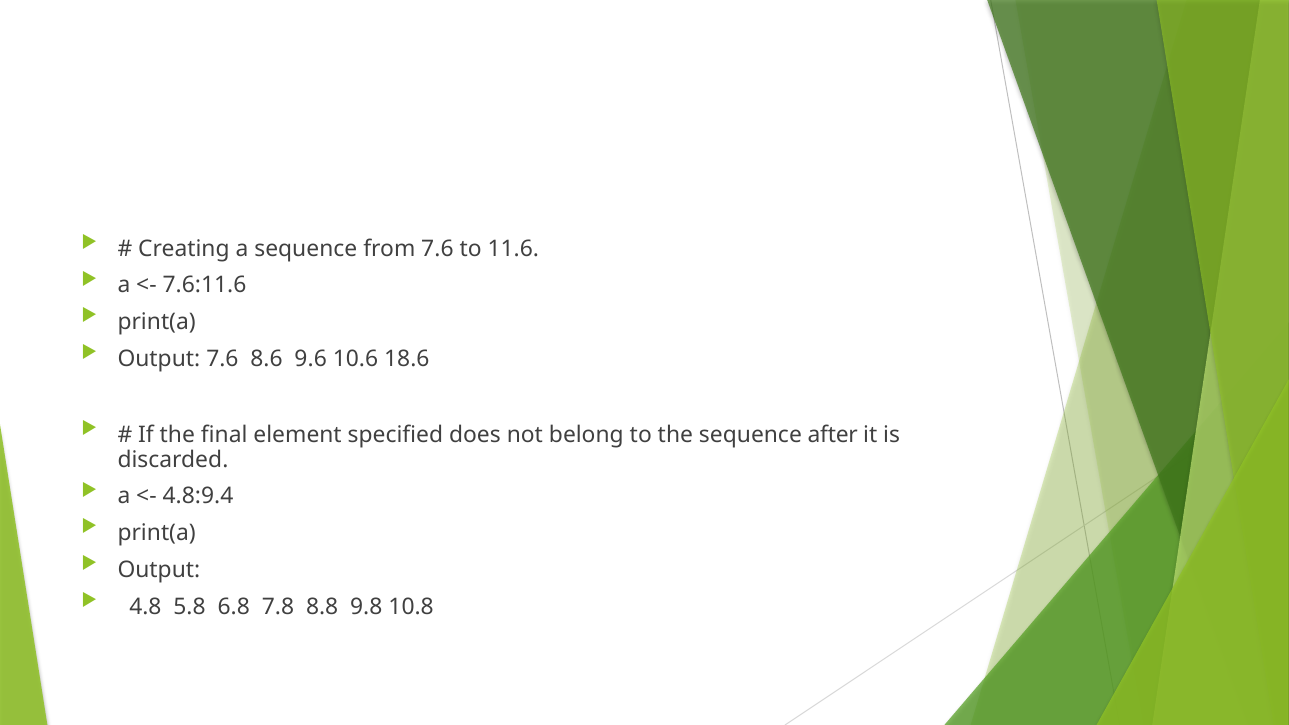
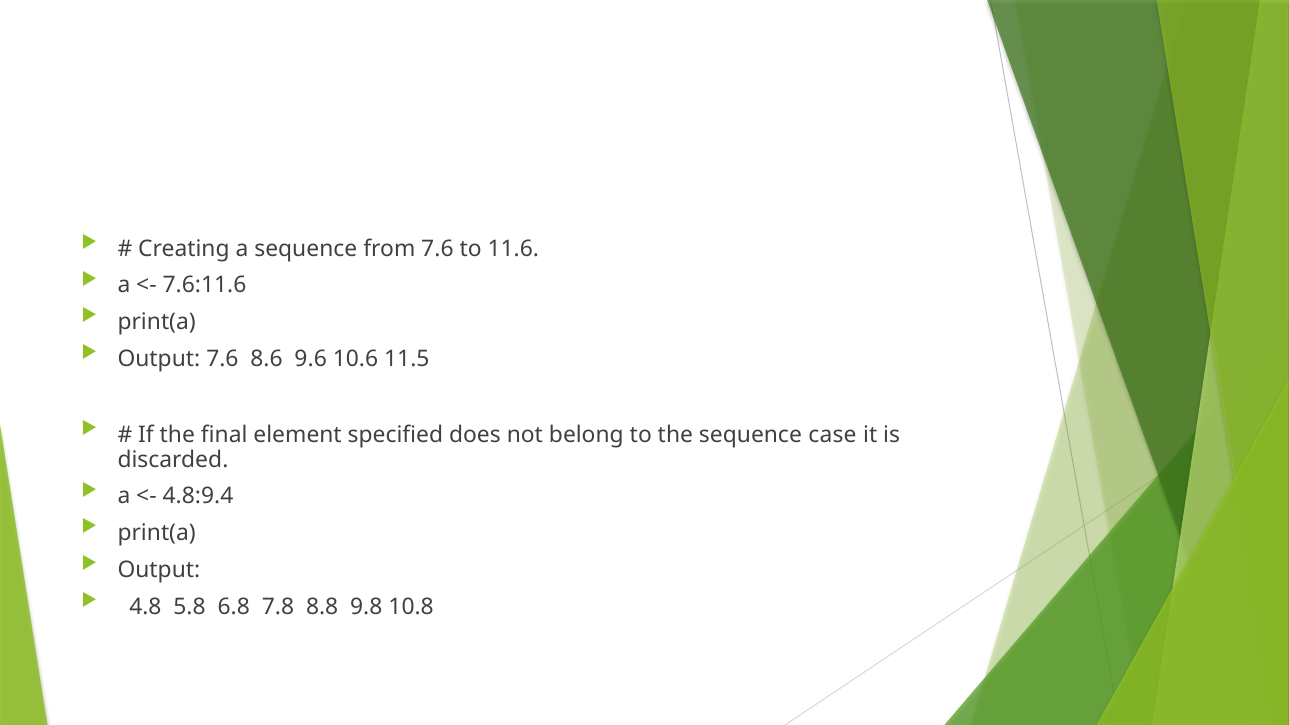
18.6: 18.6 -> 11.5
after: after -> case
